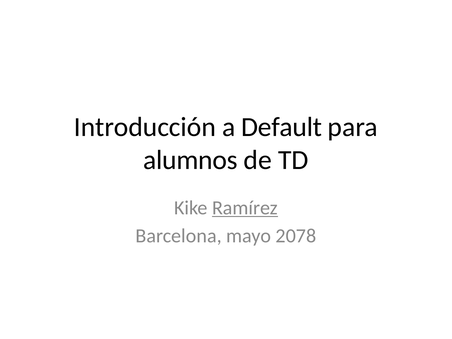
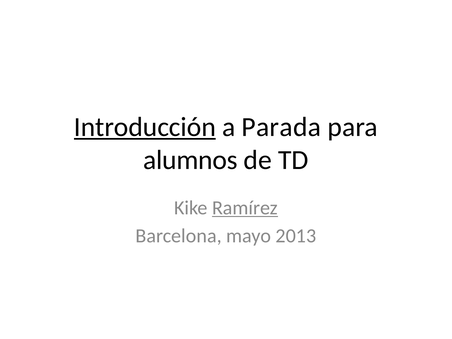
Introducción underline: none -> present
Default: Default -> Parada
2078: 2078 -> 2013
